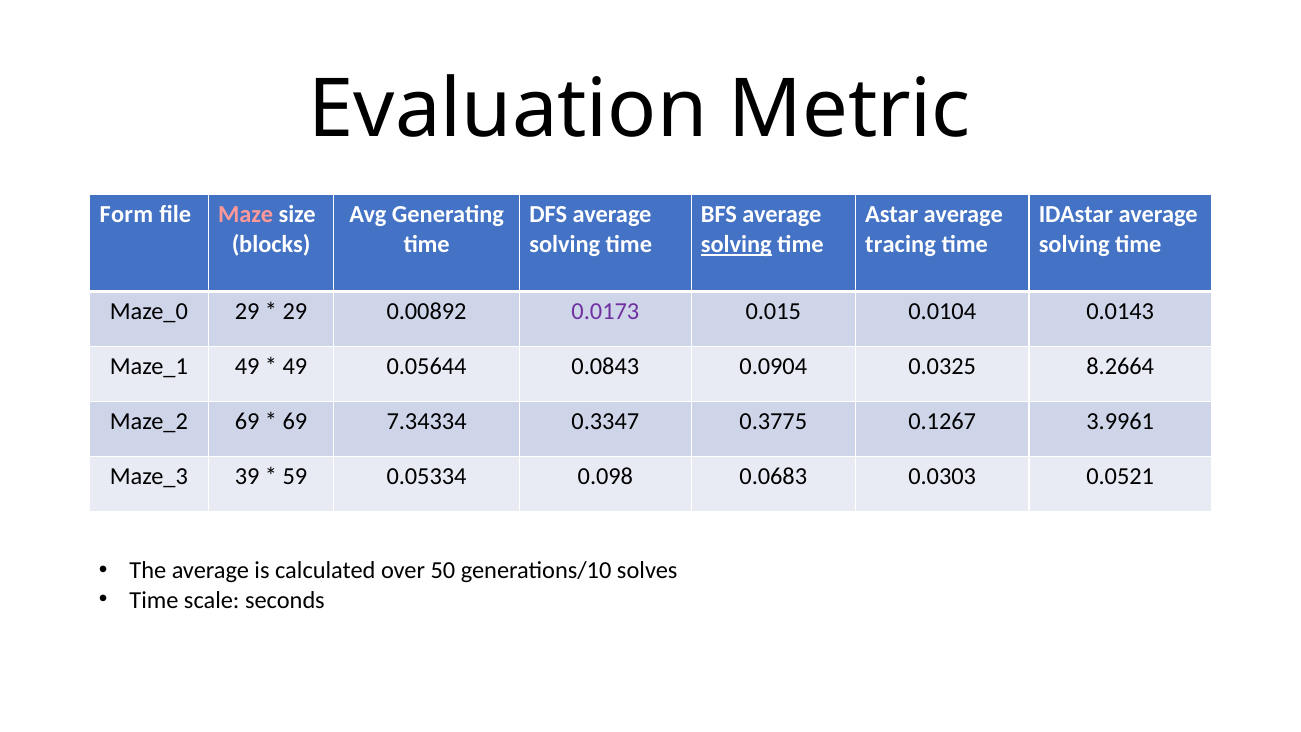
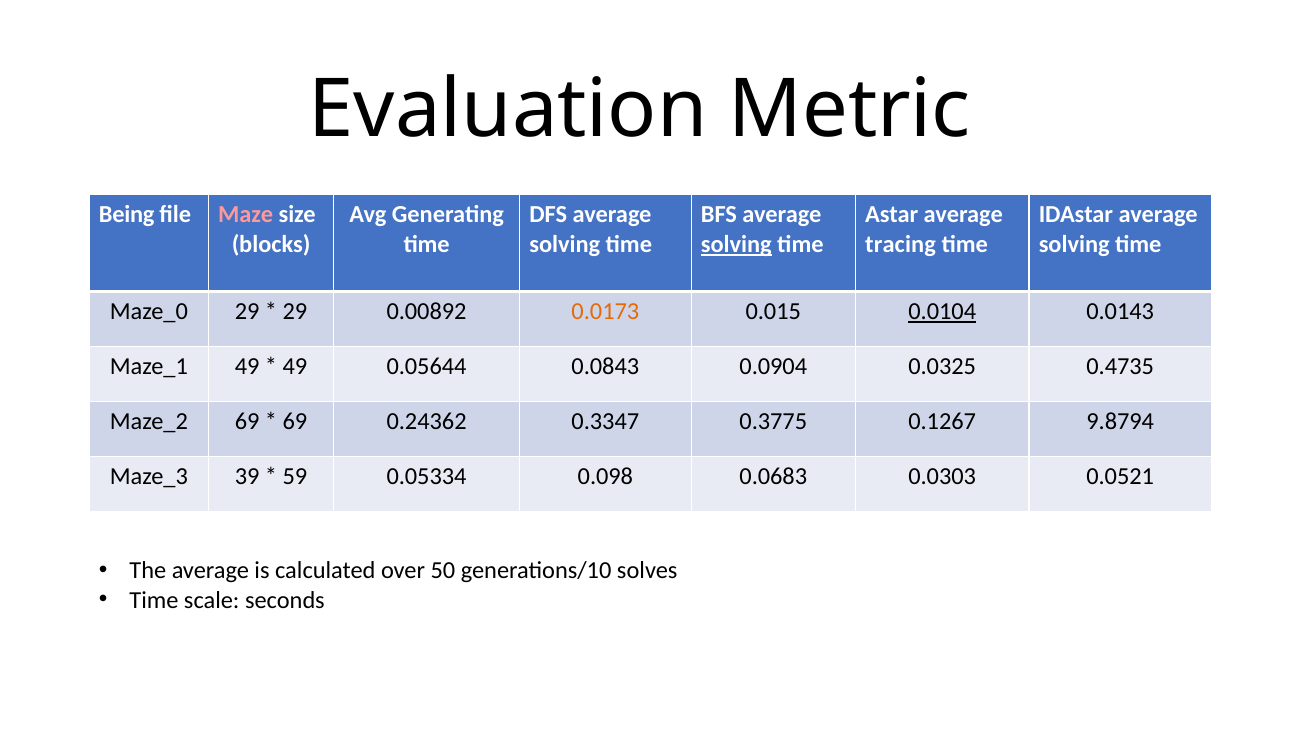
Form: Form -> Being
0.0173 colour: purple -> orange
0.0104 underline: none -> present
8.2664: 8.2664 -> 0.4735
7.34334: 7.34334 -> 0.24362
3.9961: 3.9961 -> 9.8794
